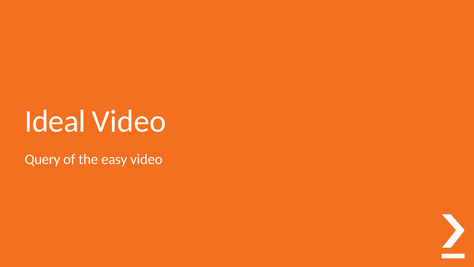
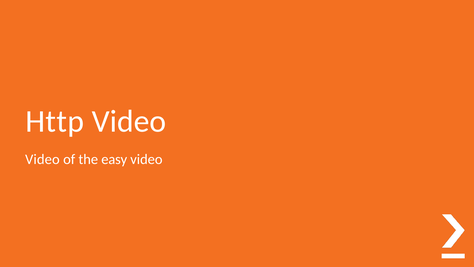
Ideal: Ideal -> Http
Query at (43, 159): Query -> Video
